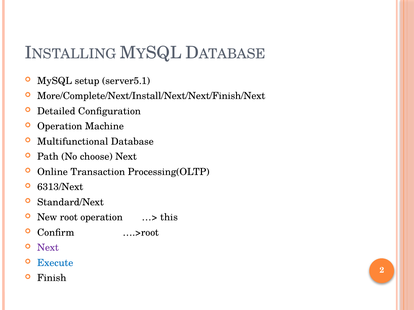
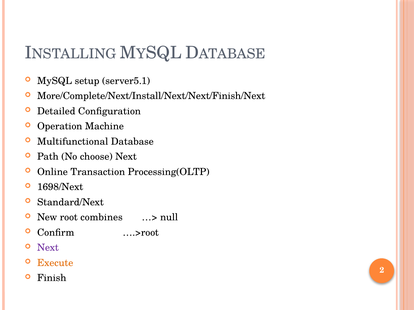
6313/Next: 6313/Next -> 1698/Next
root operation: operation -> combines
this: this -> null
Execute colour: blue -> orange
